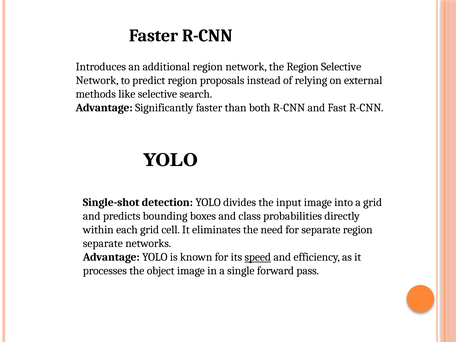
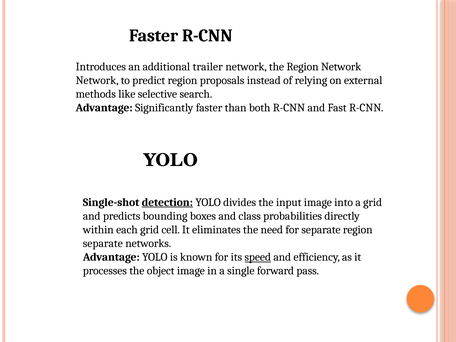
additional region: region -> trailer
Region Selective: Selective -> Network
detection underline: none -> present
